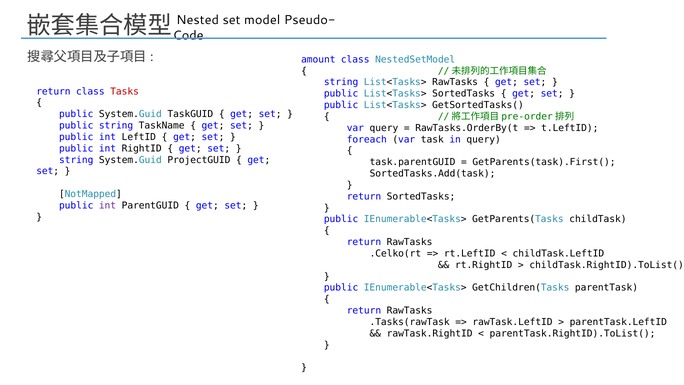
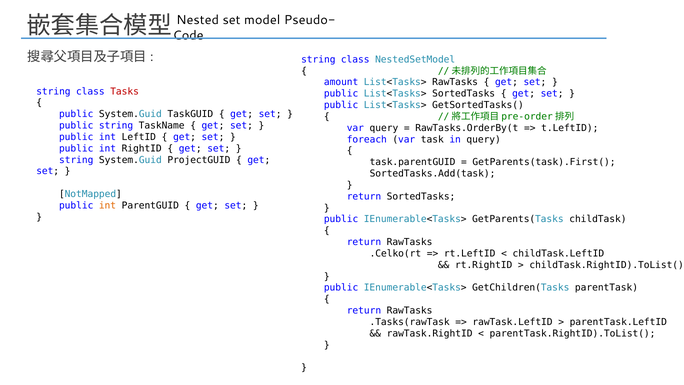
amount at (318, 59): amount -> string
string at (341, 82): string -> amount
return at (53, 91): return -> string
int at (107, 205) colour: purple -> orange
